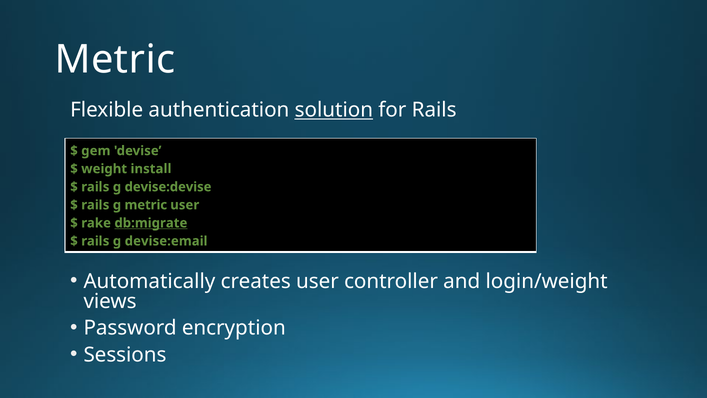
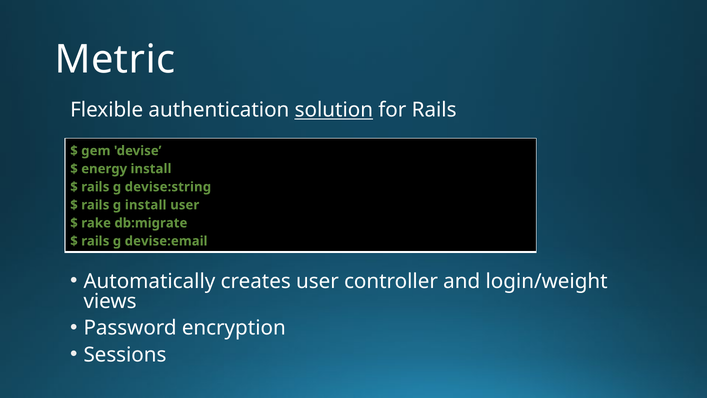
weight: weight -> energy
devise:devise: devise:devise -> devise:string
g metric: metric -> install
db:migrate underline: present -> none
